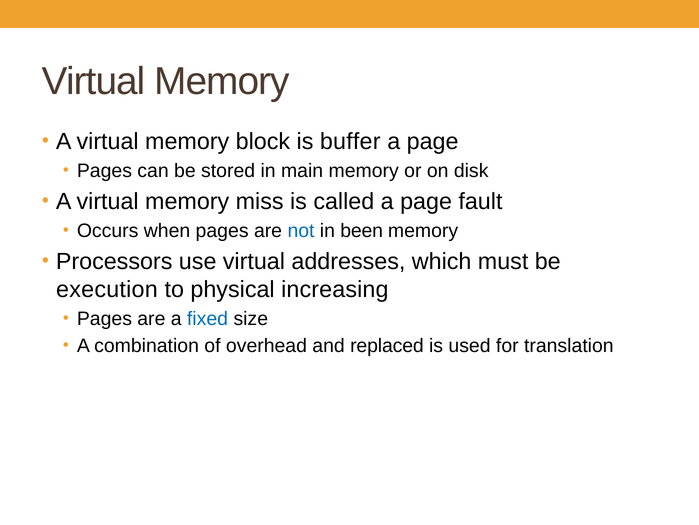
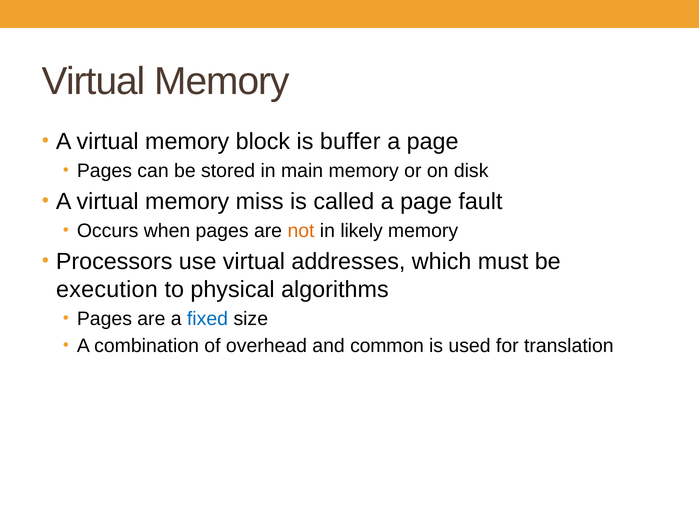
not colour: blue -> orange
been: been -> likely
increasing: increasing -> algorithms
replaced: replaced -> common
